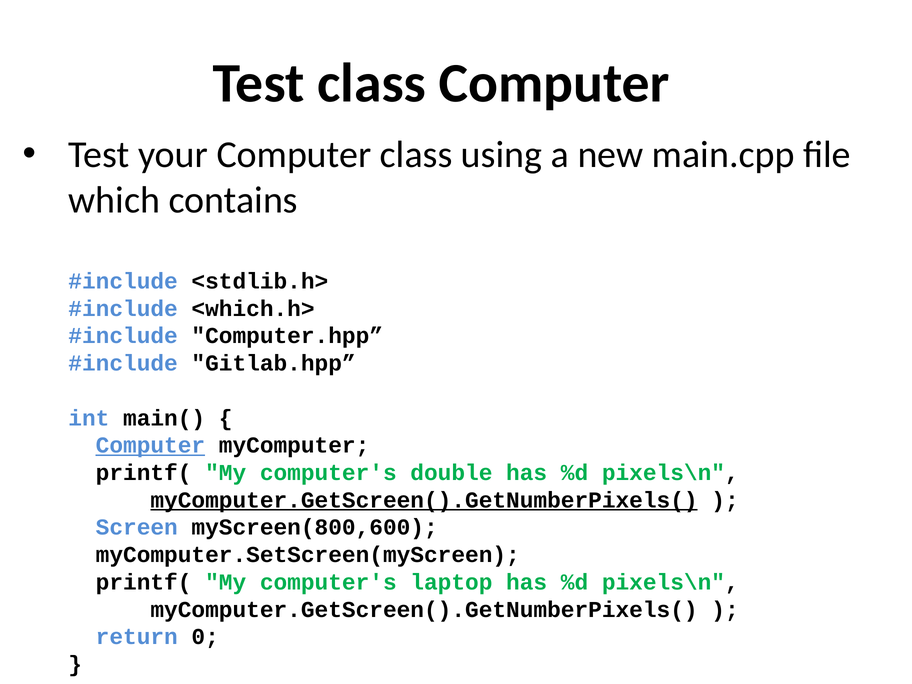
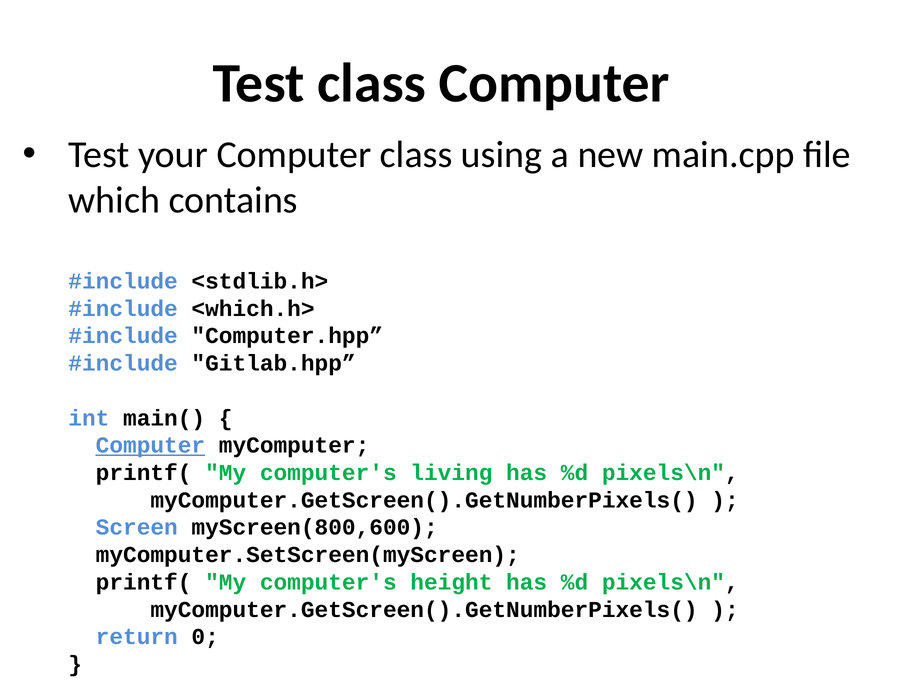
double: double -> living
myComputer.GetScreen().GetNumberPixels( at (424, 500) underline: present -> none
laptop: laptop -> height
